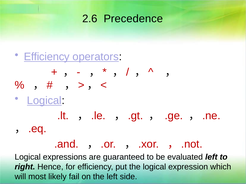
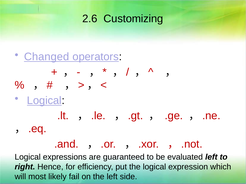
Precedence: Precedence -> Customizing
Efficiency at (47, 57): Efficiency -> Changed
